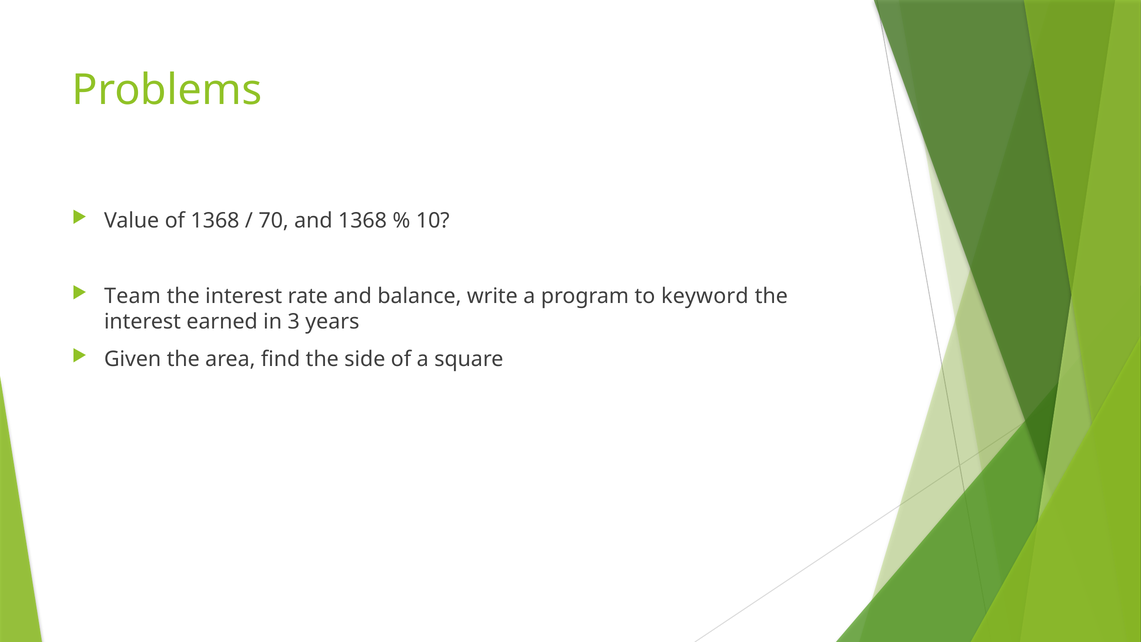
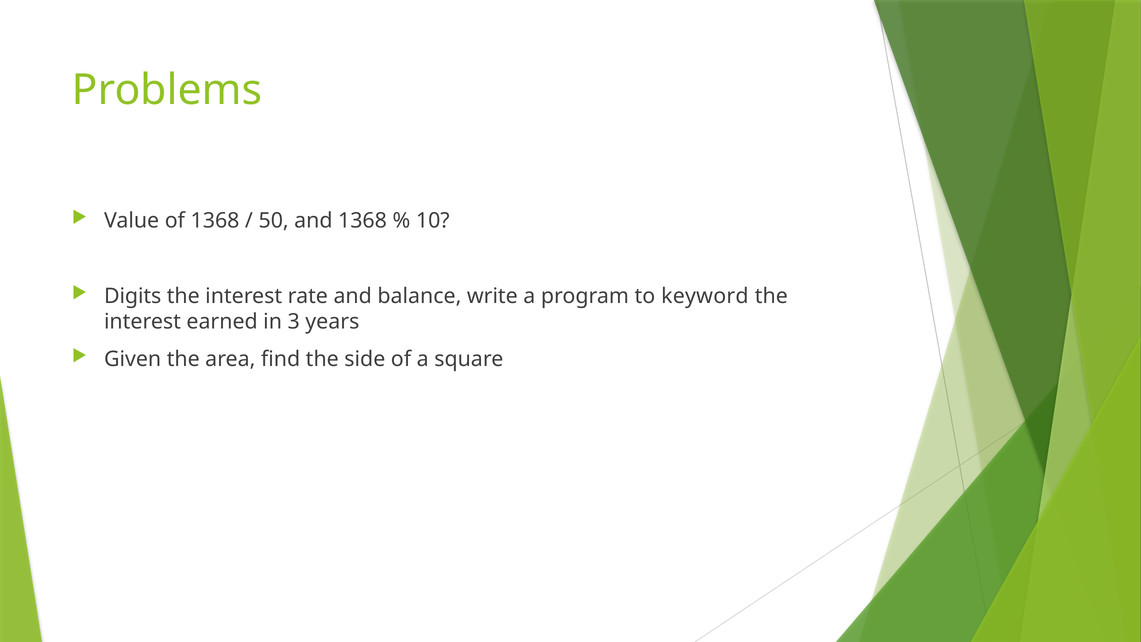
70: 70 -> 50
Team: Team -> Digits
